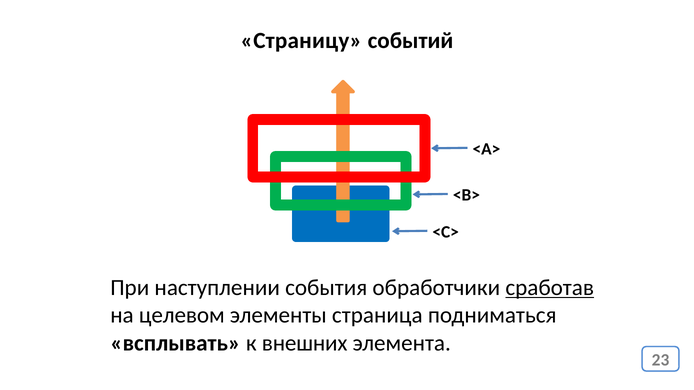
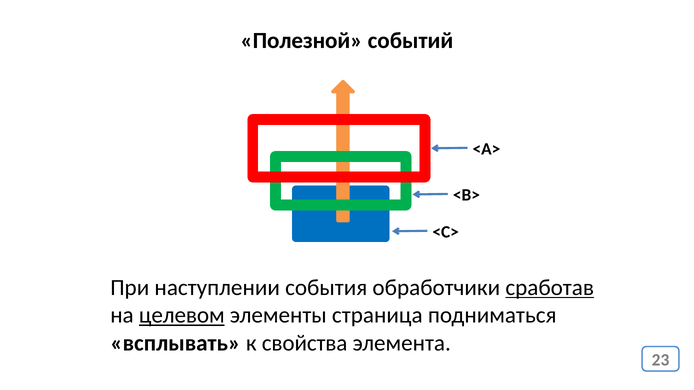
Страницу: Страницу -> Полезной
целевом underline: none -> present
внешних: внешних -> свойства
